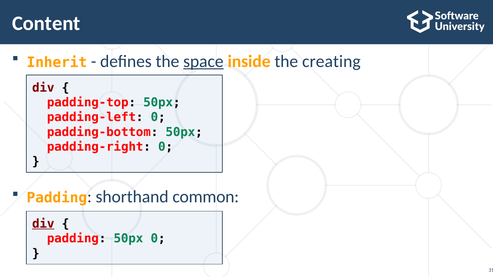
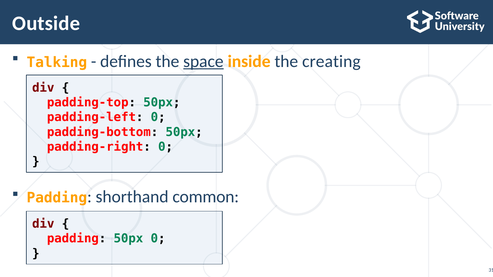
Content: Content -> Outside
Inherit: Inherit -> Talking
div at (43, 224) underline: present -> none
